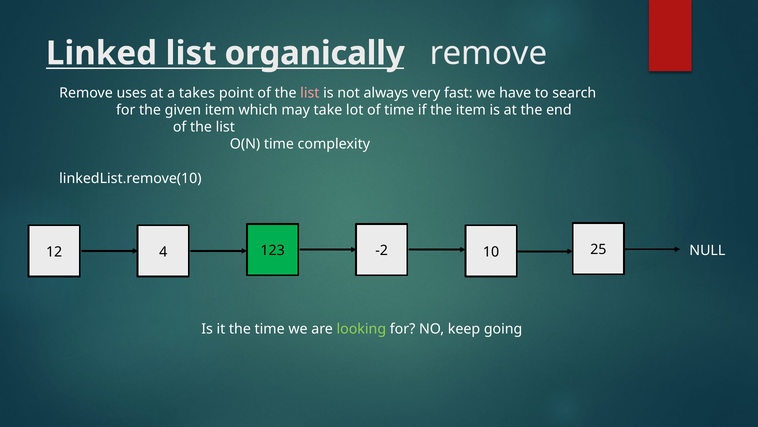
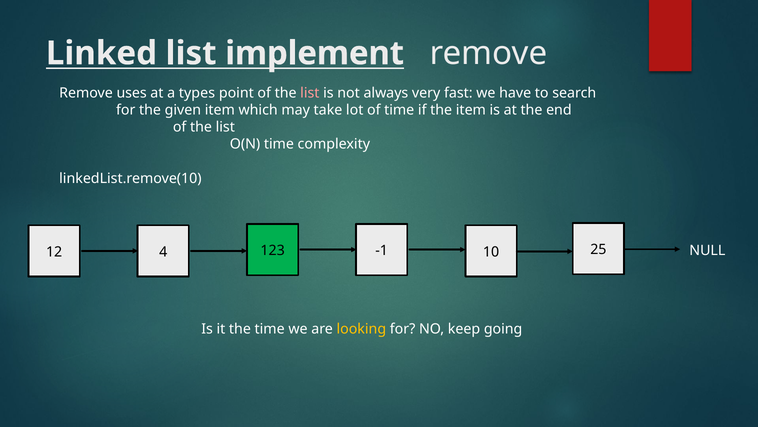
organically: organically -> implement
takes: takes -> types
-2: -2 -> -1
looking colour: light green -> yellow
